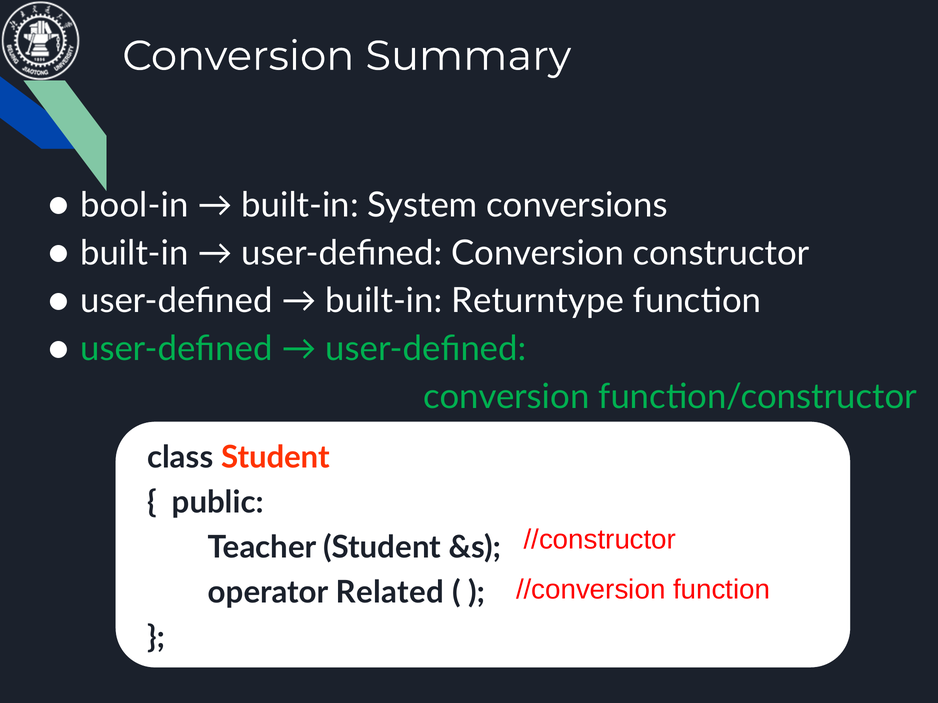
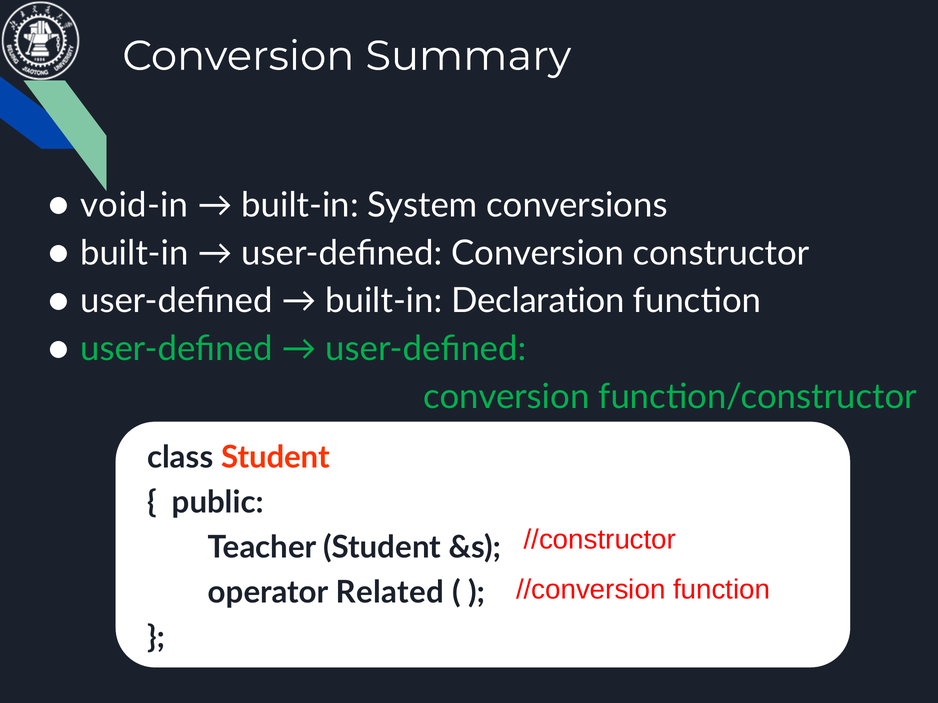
bool-in: bool-in -> void-in
Returntype: Returntype -> Declaration
